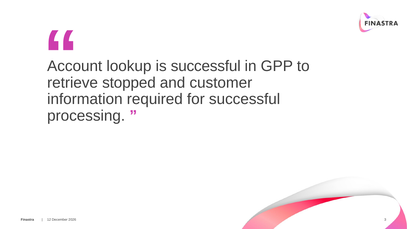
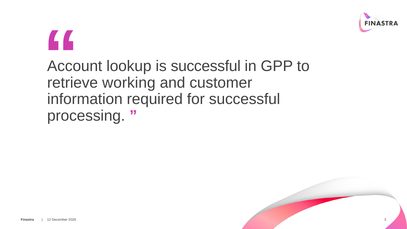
stopped: stopped -> working
